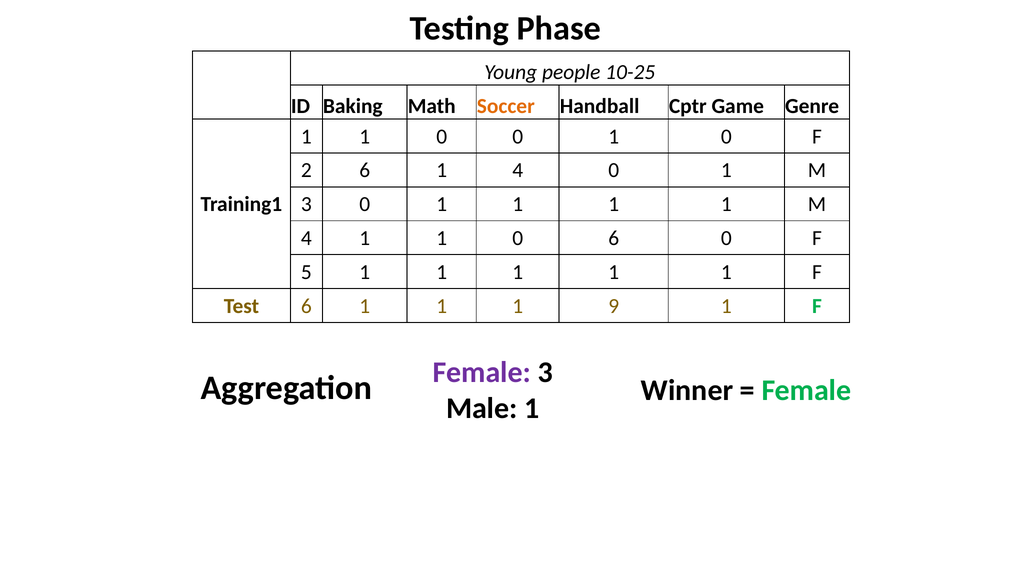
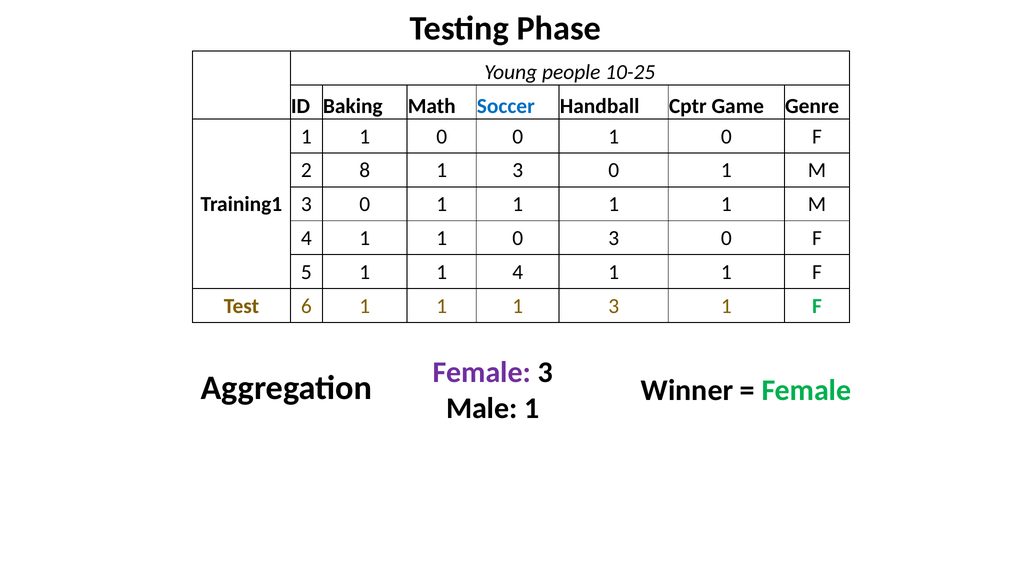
Soccer colour: orange -> blue
2 6: 6 -> 8
4 at (518, 170): 4 -> 3
0 6: 6 -> 3
5 1 1 1: 1 -> 4
1 1 9: 9 -> 3
